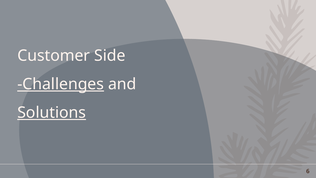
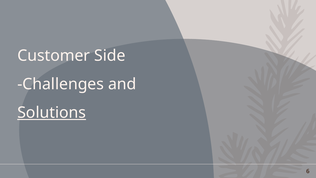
Challenges underline: present -> none
